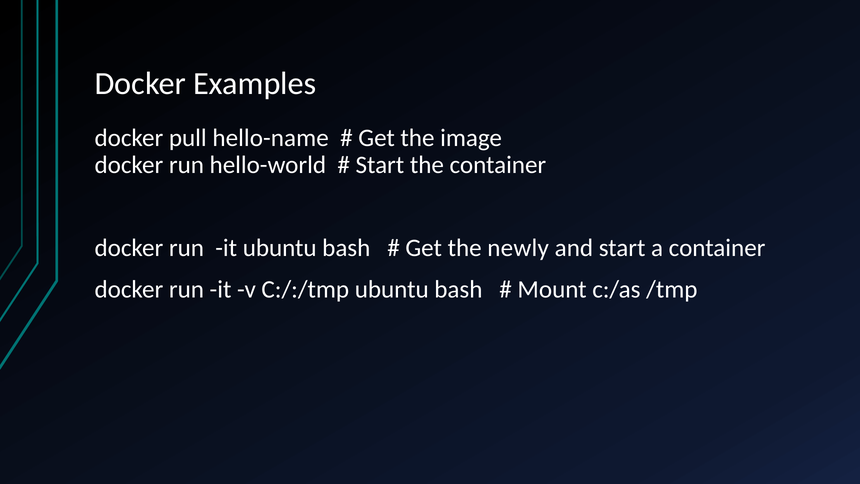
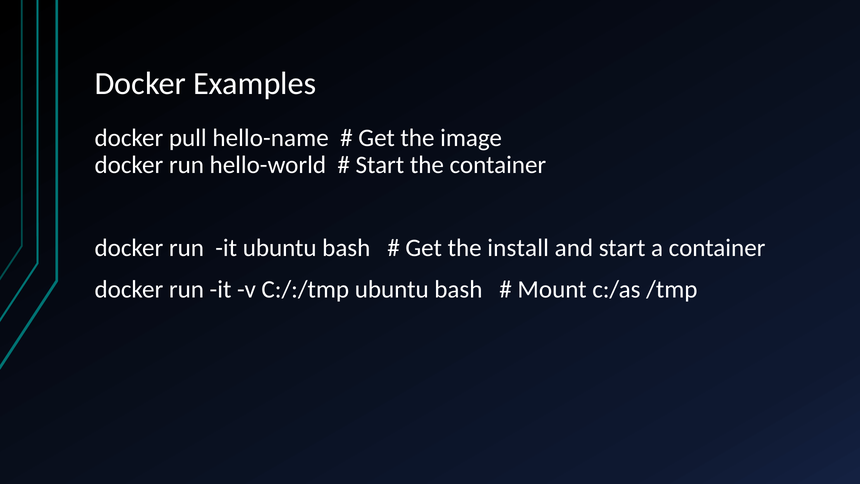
newly: newly -> install
